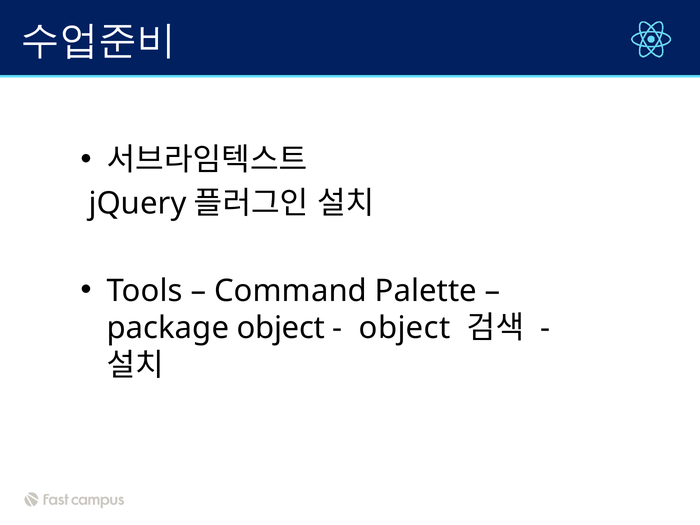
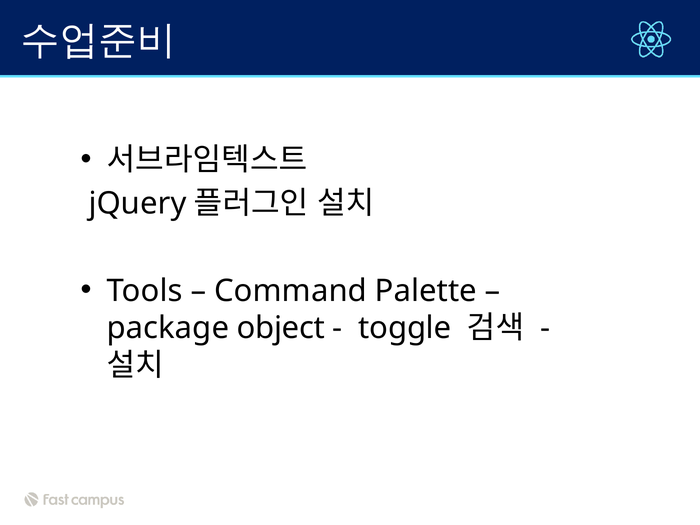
object at (405, 328): object -> toggle
